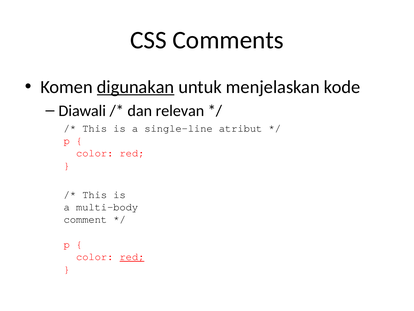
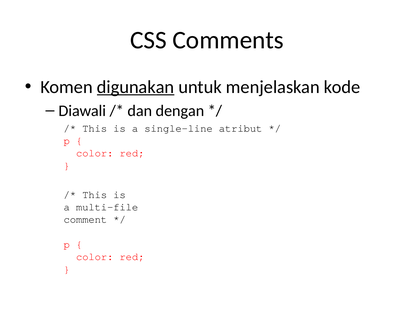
relevan: relevan -> dengan
multi-body: multi-body -> multi-file
red at (132, 256) underline: present -> none
